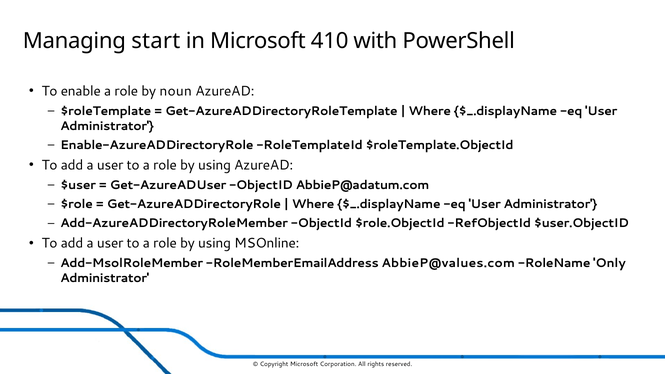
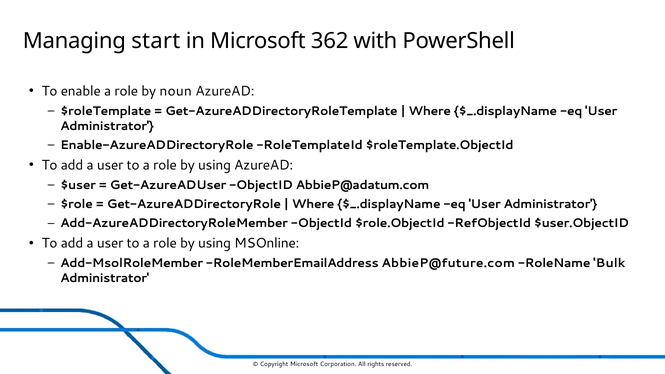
410: 410 -> 362
AbbieP@values.com: AbbieP@values.com -> AbbieP@future.com
Only: Only -> Bulk
